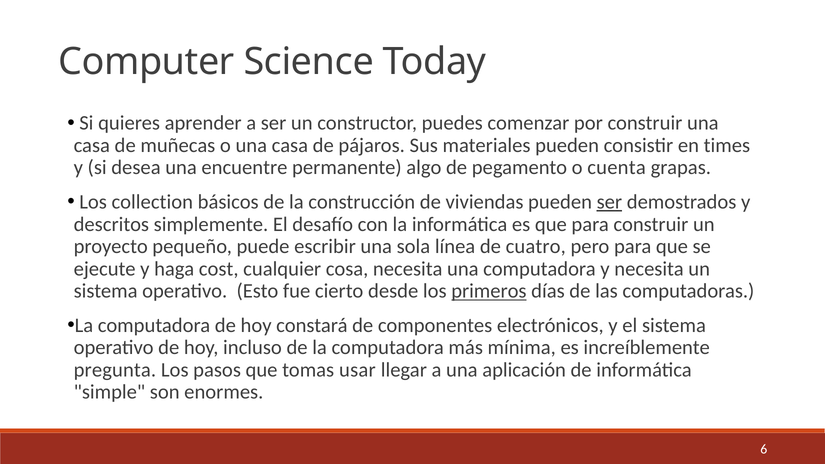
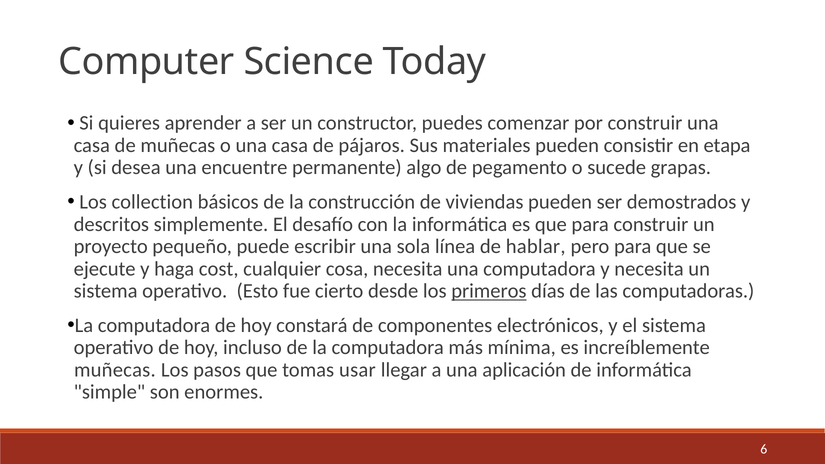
times: times -> etapa
cuenta: cuenta -> sucede
ser at (609, 202) underline: present -> none
cuatro: cuatro -> hablar
pregunta at (115, 370): pregunta -> muñecas
